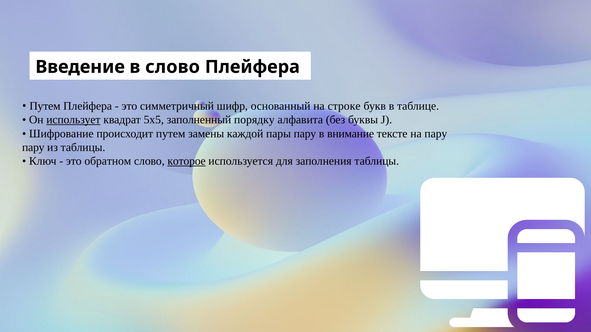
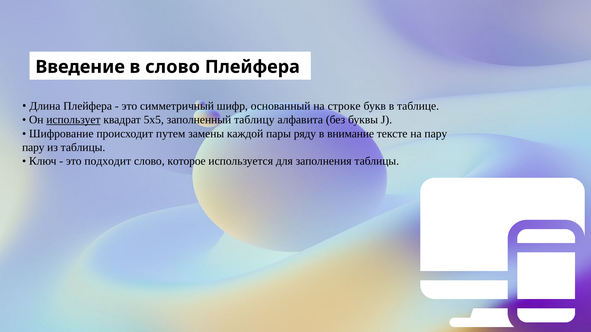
Путем at (45, 106): Путем -> Длина
порядку: порядку -> таблицу
пары пару: пару -> ряду
обратном: обратном -> подходит
которое underline: present -> none
